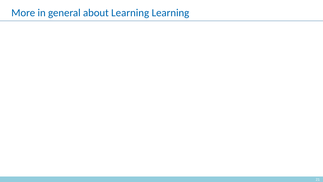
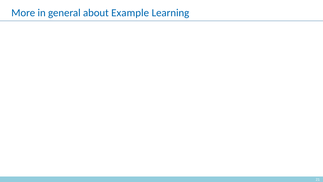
about Learning: Learning -> Example
